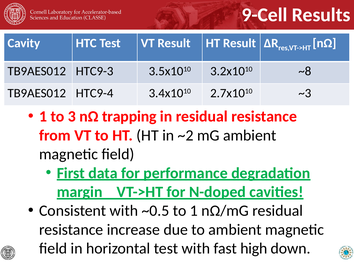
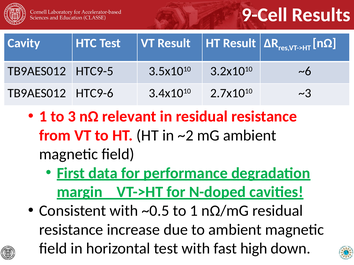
HTC9-3: HTC9-3 -> HTC9-5
~8: ~8 -> ~6
HTC9-4: HTC9-4 -> HTC9-6
trapping: trapping -> relevant
